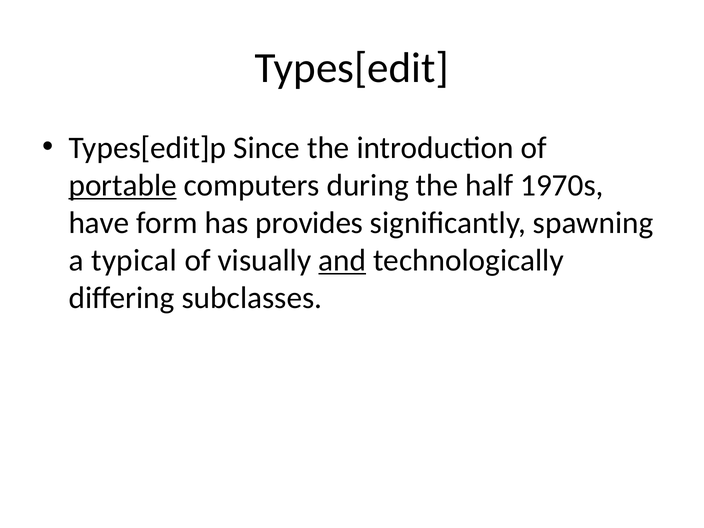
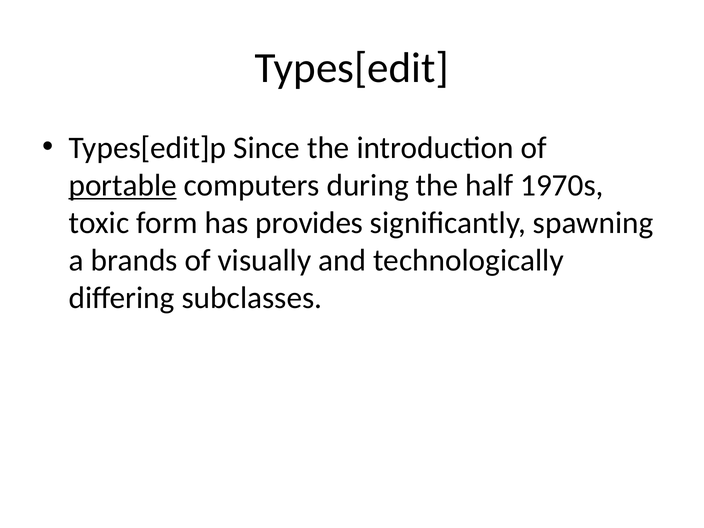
have: have -> toxic
typical: typical -> brands
and underline: present -> none
